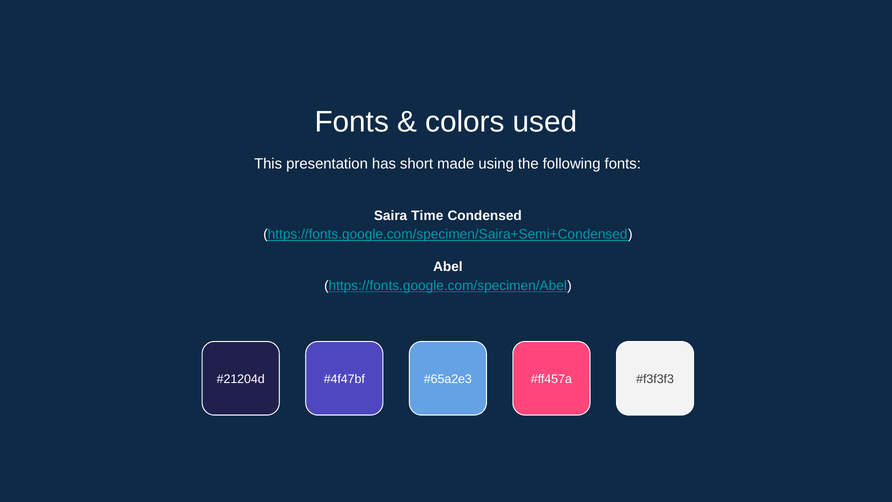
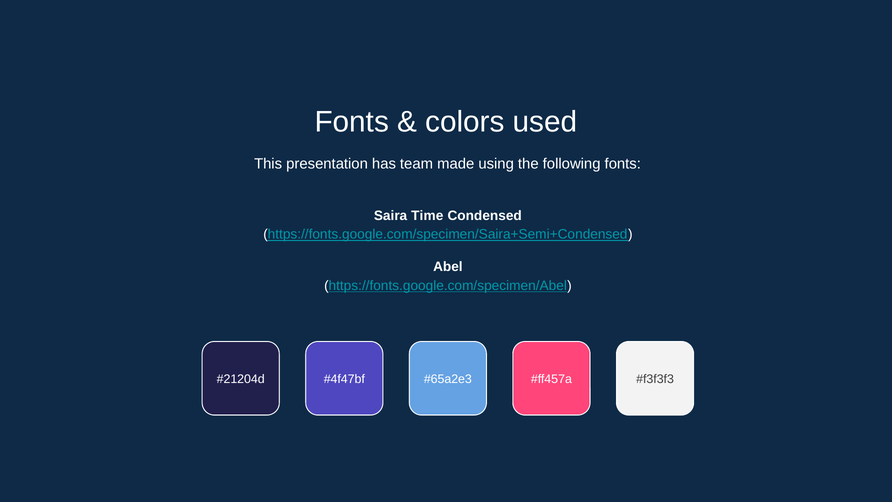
short: short -> team
